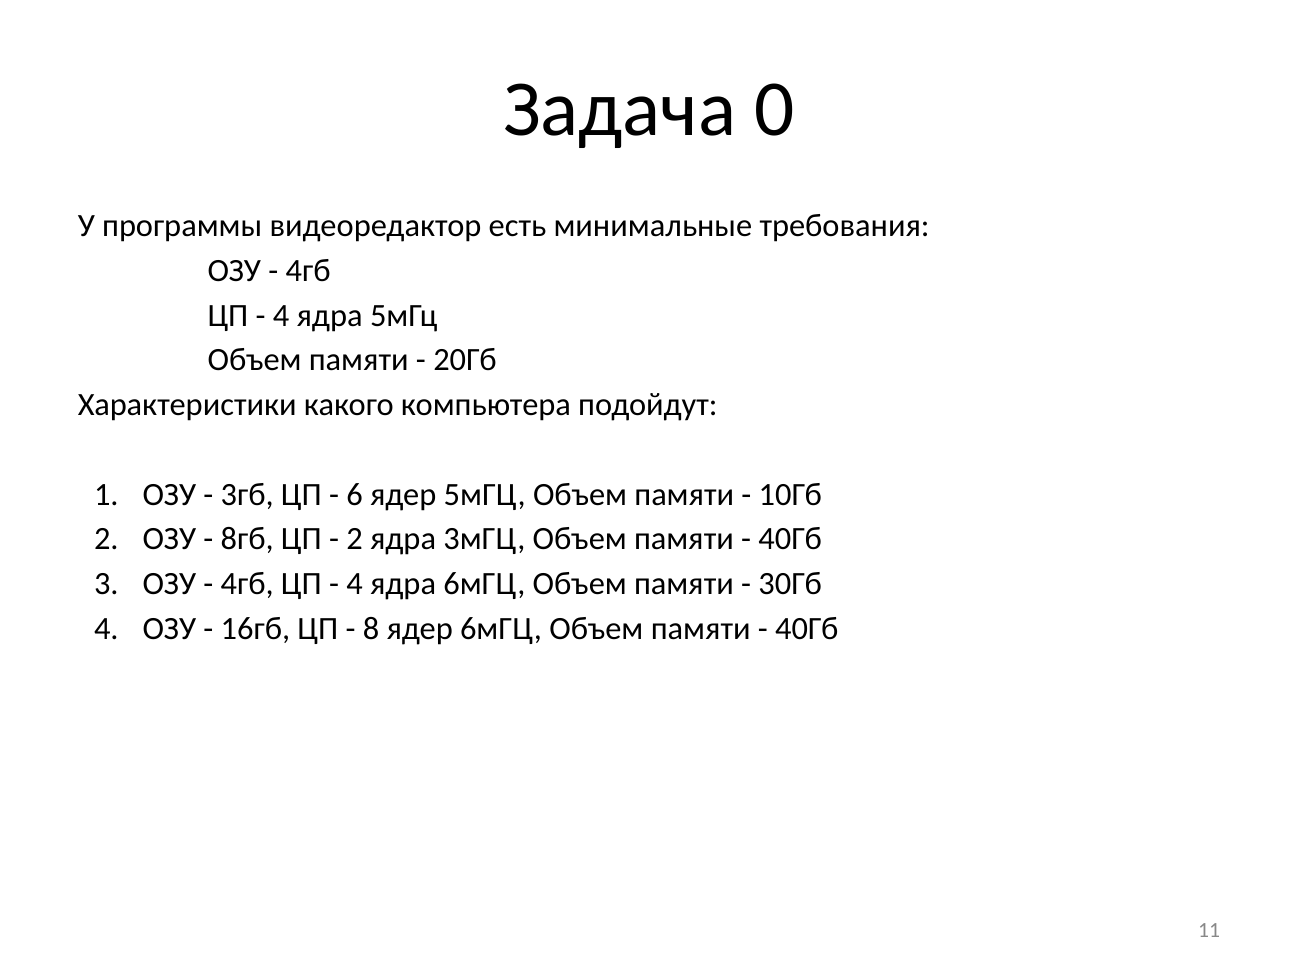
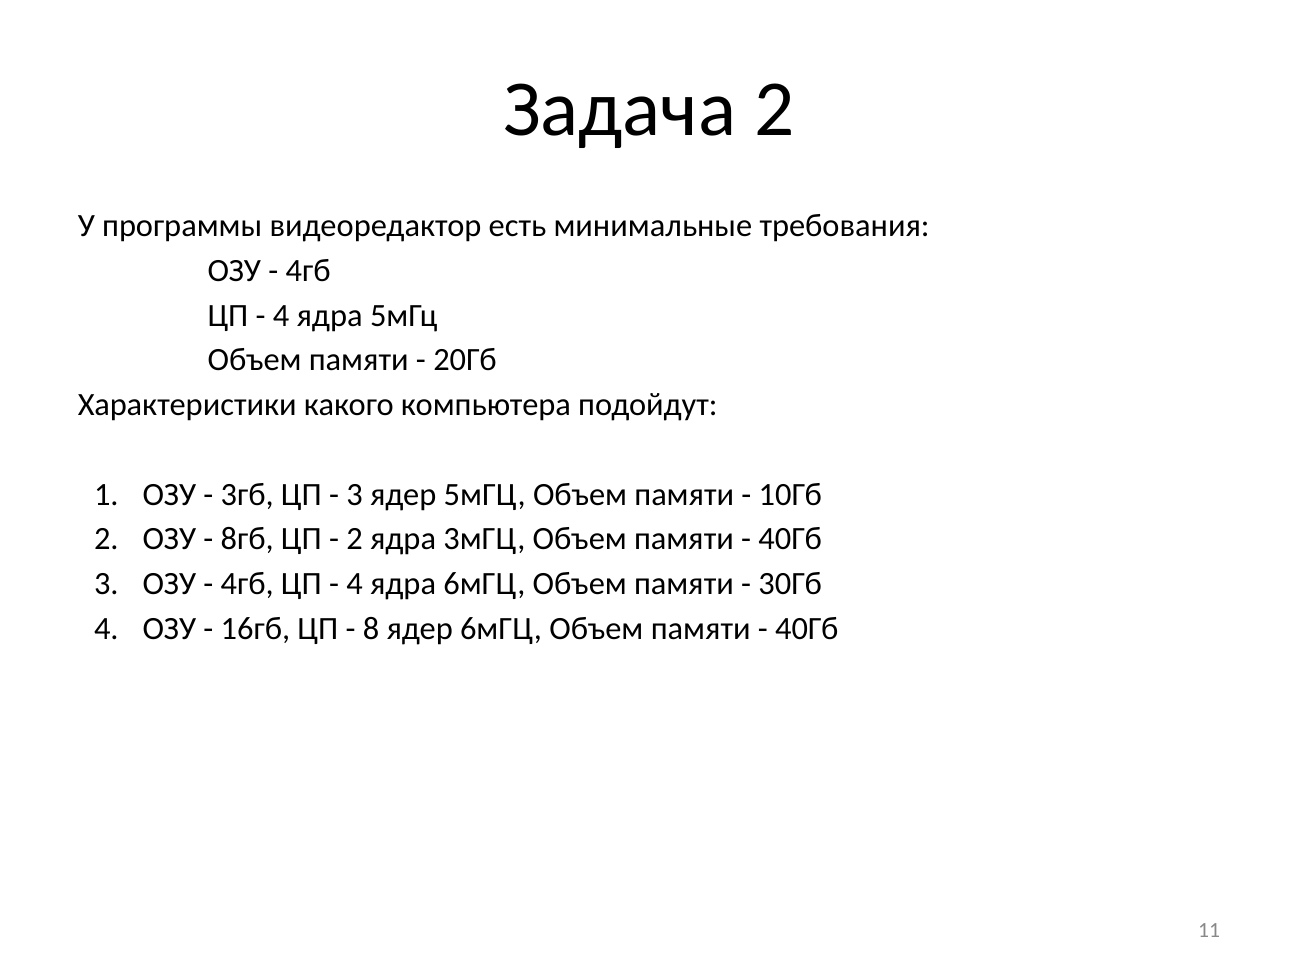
Задача 0: 0 -> 2
6 at (355, 494): 6 -> 3
